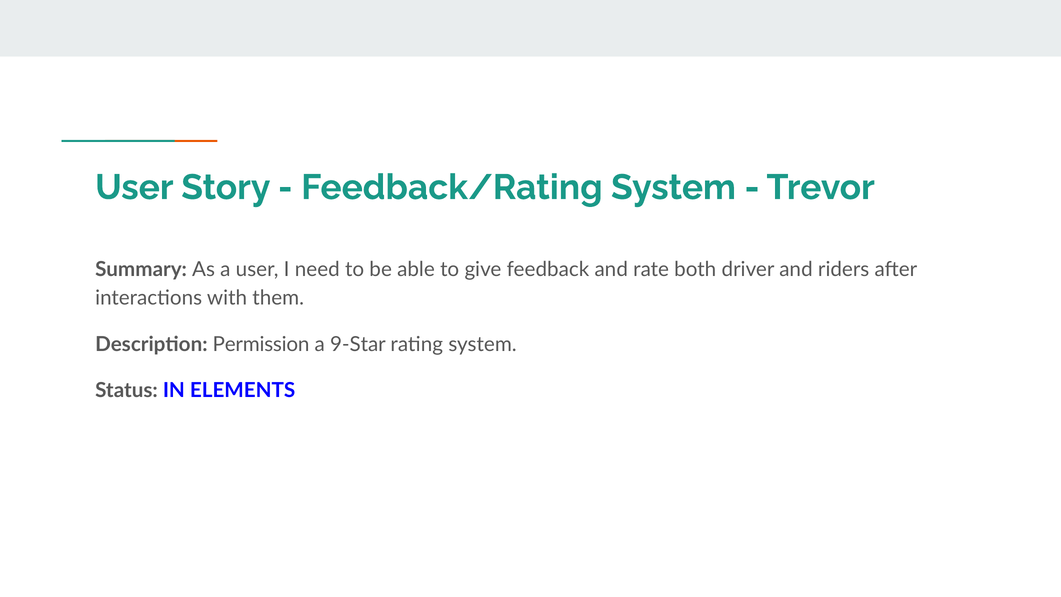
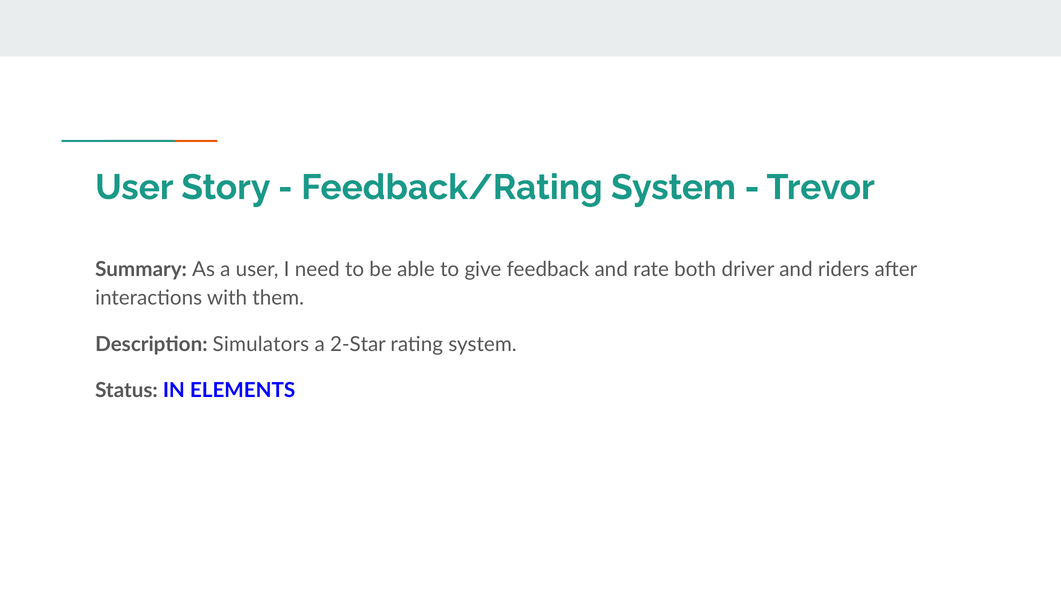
Permission: Permission -> Simulators
9-Star: 9-Star -> 2-Star
